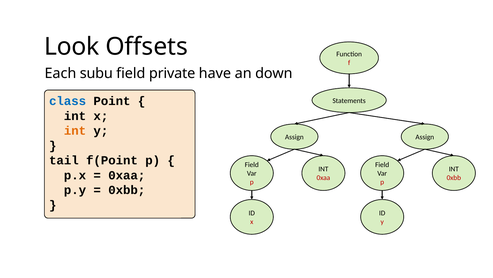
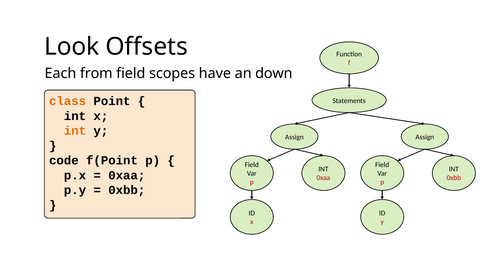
subu: subu -> from
private: private -> scopes
class colour: blue -> orange
tail: tail -> code
